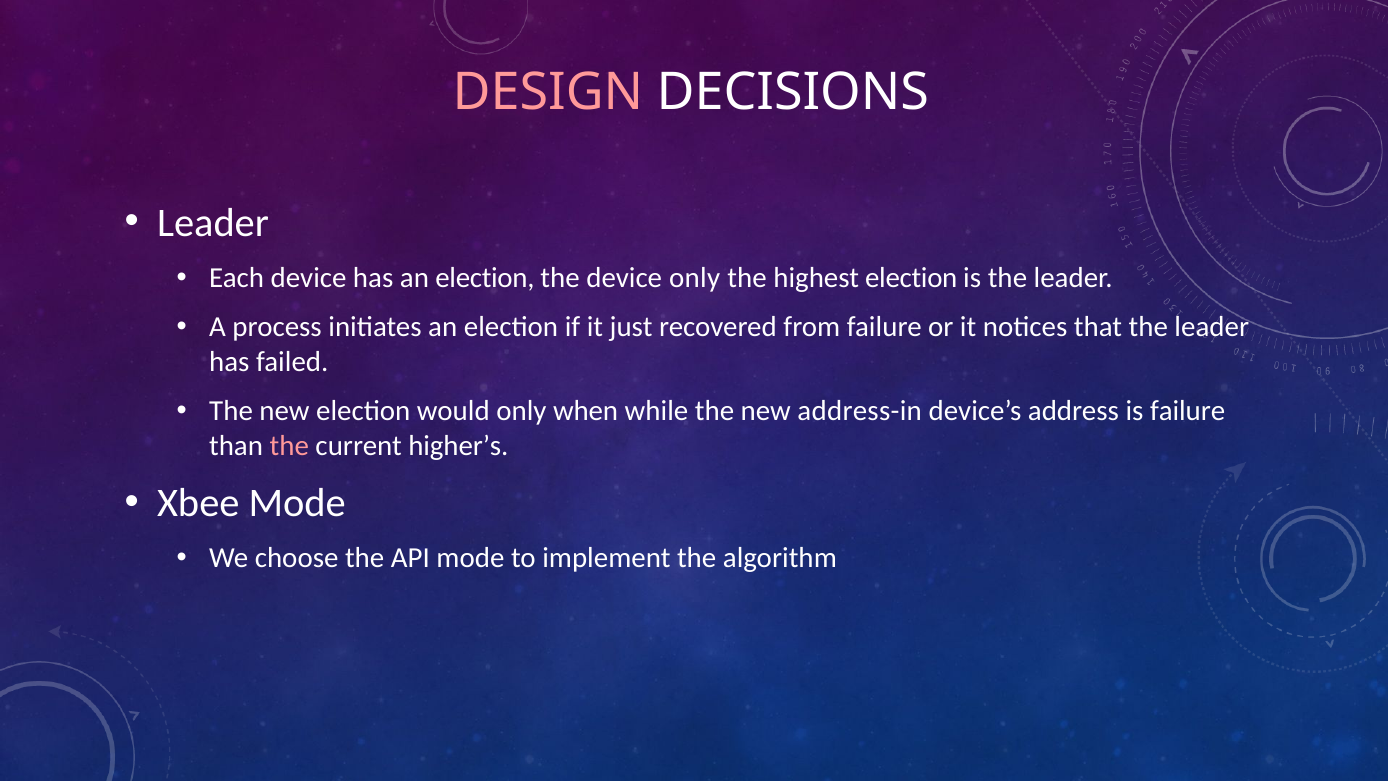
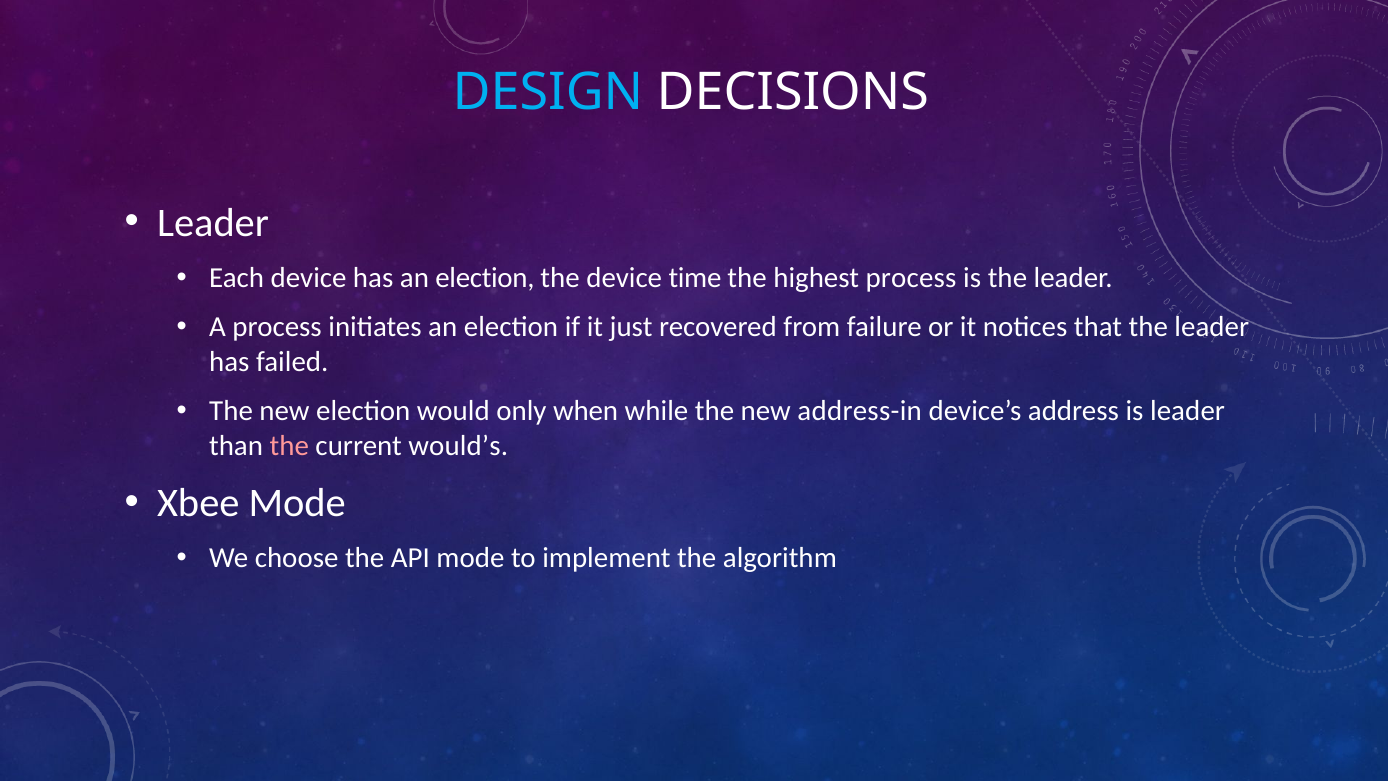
DESIGN colour: pink -> light blue
device only: only -> time
highest election: election -> process
is failure: failure -> leader
higher’s: higher’s -> would’s
